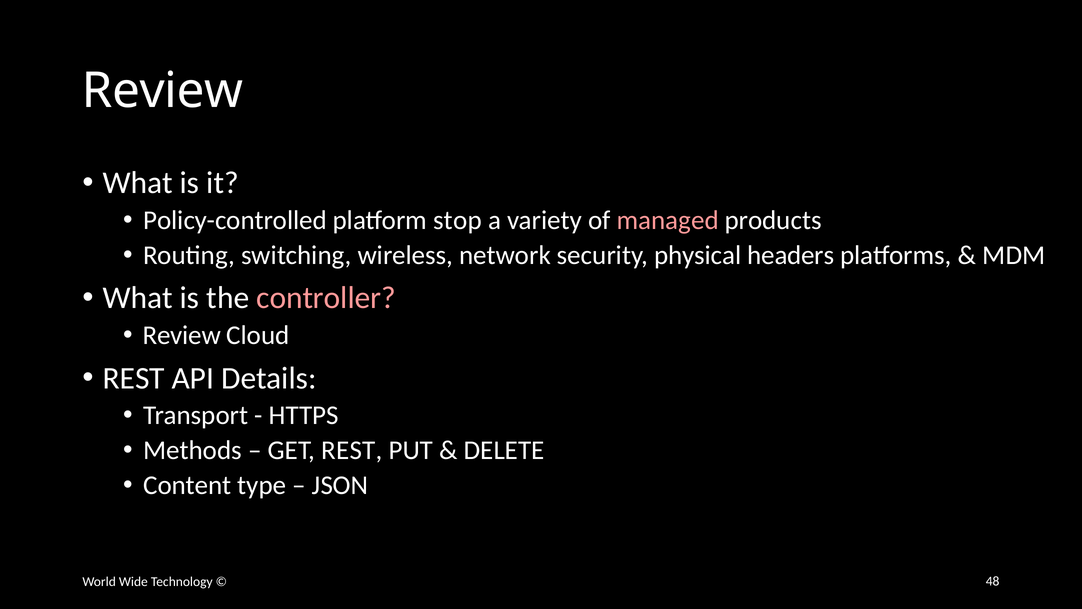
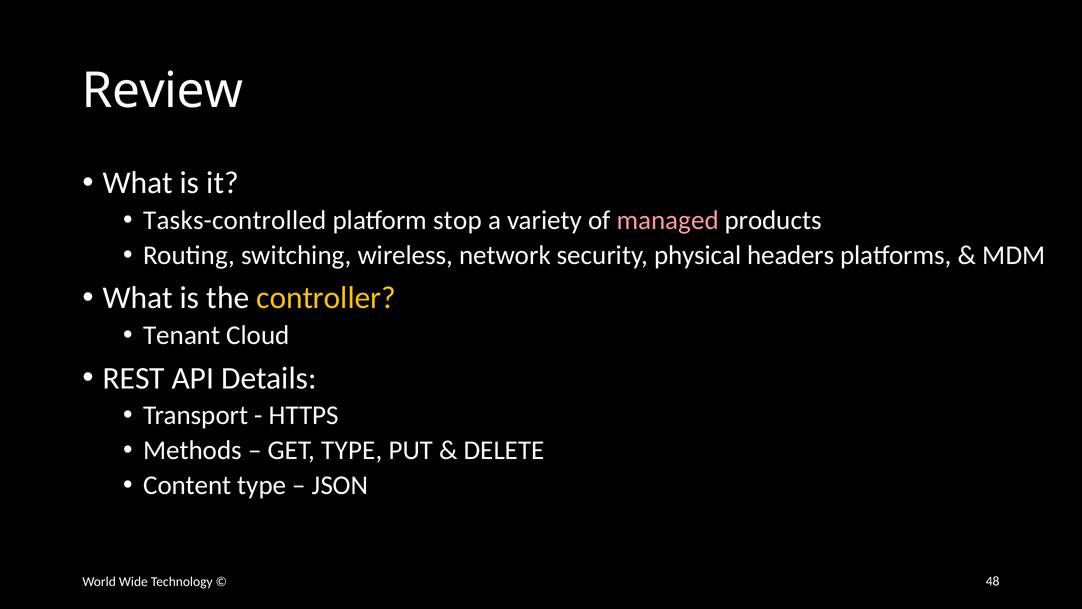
Policy-controlled: Policy-controlled -> Tasks-controlled
controller colour: pink -> yellow
Review at (182, 335): Review -> Tenant
GET REST: REST -> TYPE
